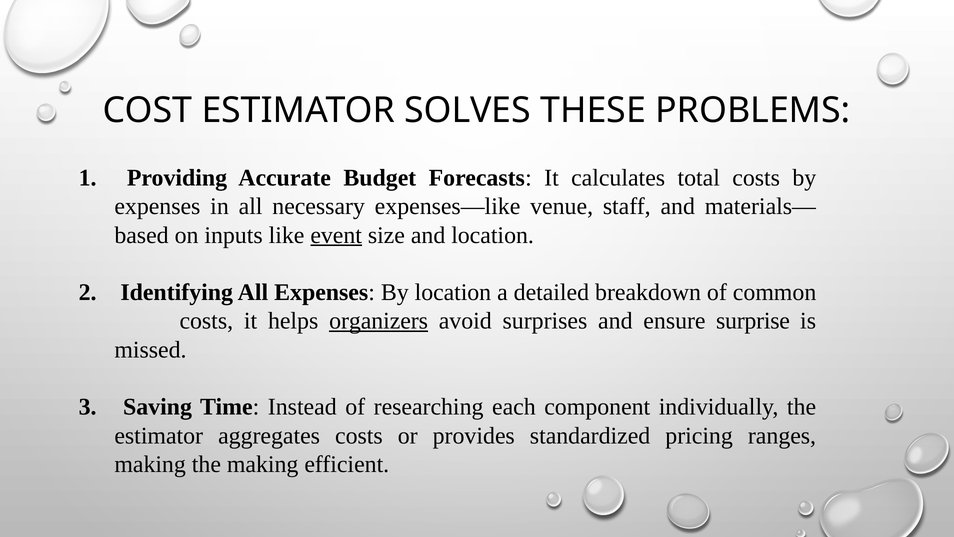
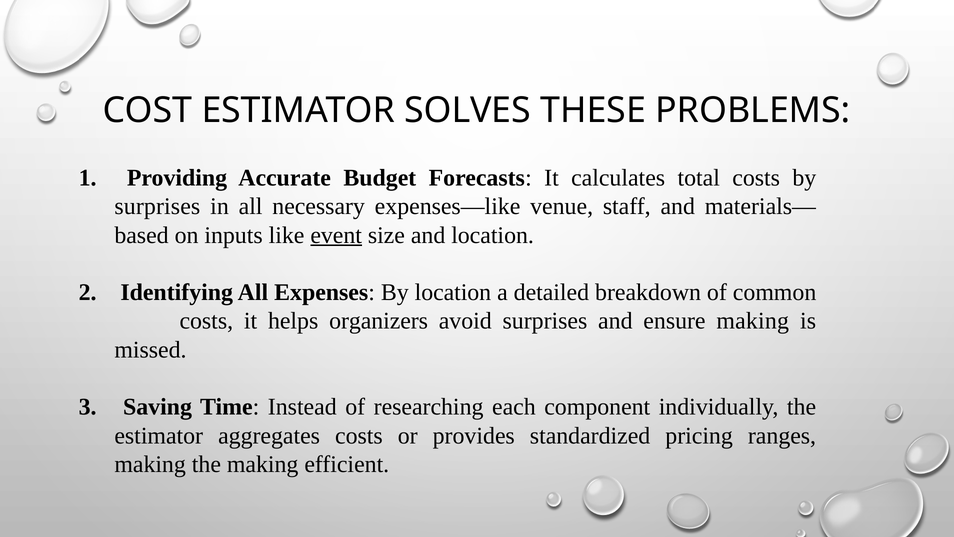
expenses at (157, 206): expenses -> surprises
organizers underline: present -> none
ensure surprise: surprise -> making
